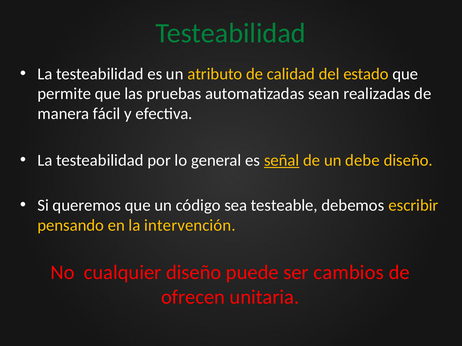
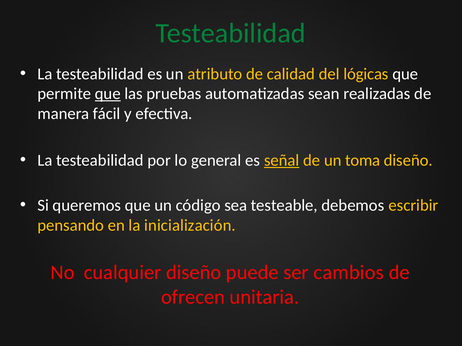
estado: estado -> lógicas
que at (108, 94) underline: none -> present
debe: debe -> toma
intervención: intervención -> inicialización
